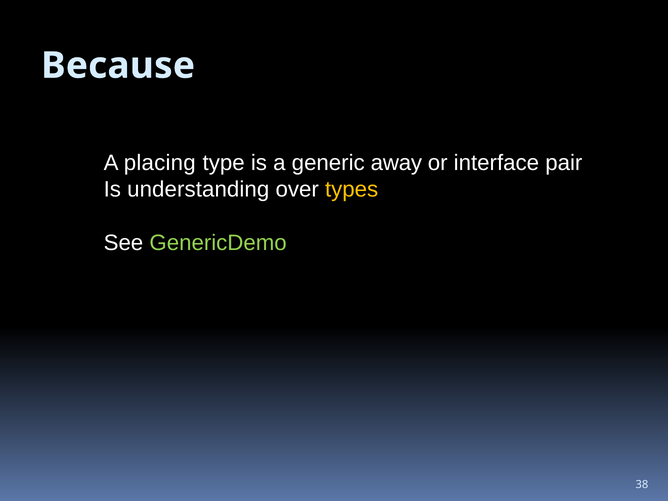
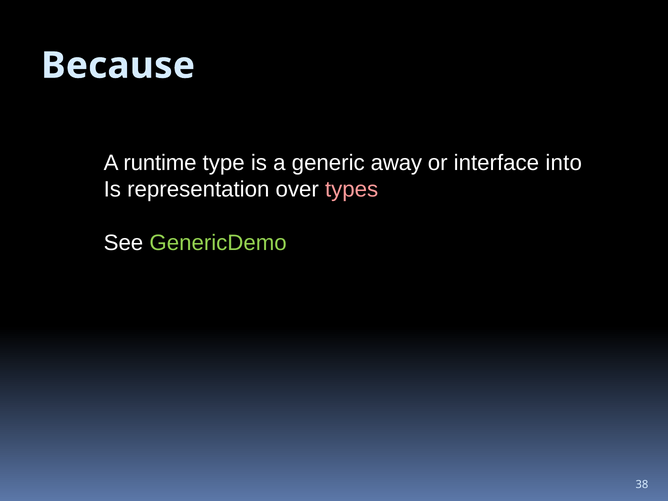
placing: placing -> runtime
pair: pair -> into
understanding: understanding -> representation
types colour: yellow -> pink
